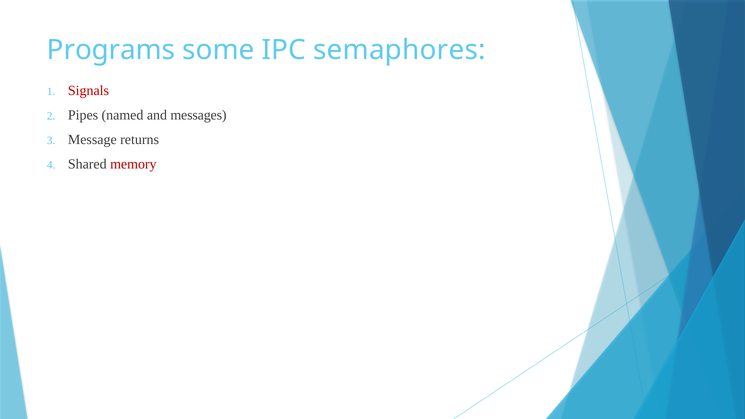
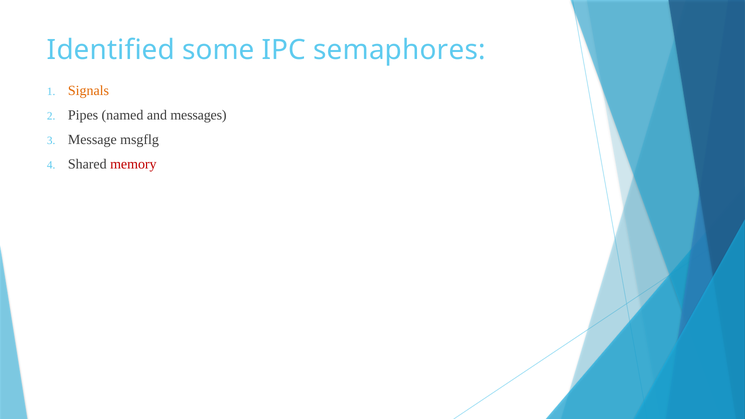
Programs: Programs -> Identified
Signals colour: red -> orange
returns: returns -> msgflg
